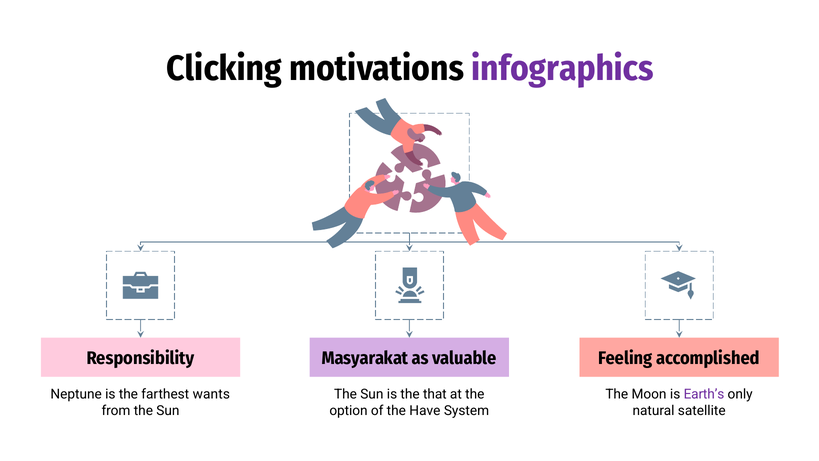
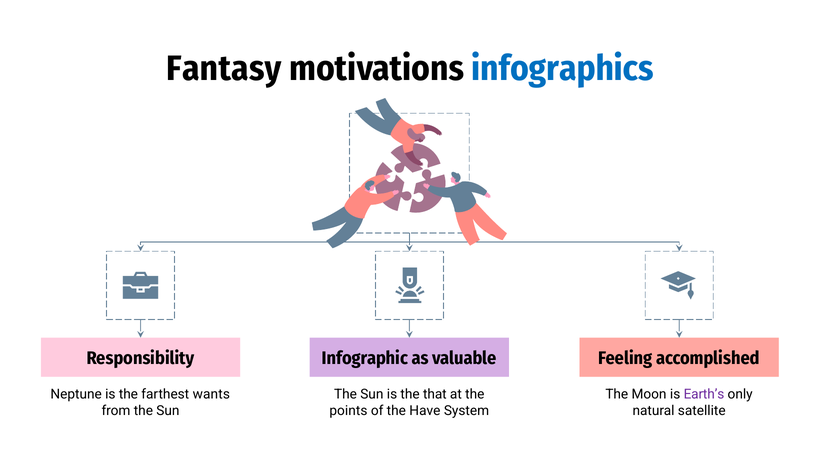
Clicking: Clicking -> Fantasy
infographics colour: purple -> blue
Masyarakat: Masyarakat -> Infographic
option: option -> points
